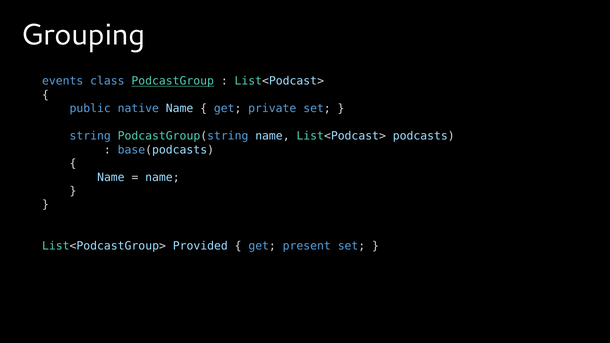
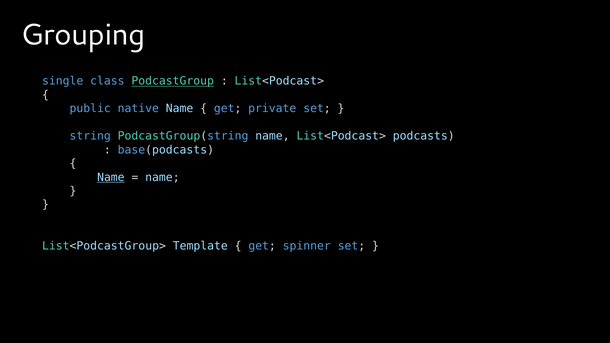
events: events -> single
Name at (111, 177) underline: none -> present
Provided: Provided -> Template
present: present -> spinner
